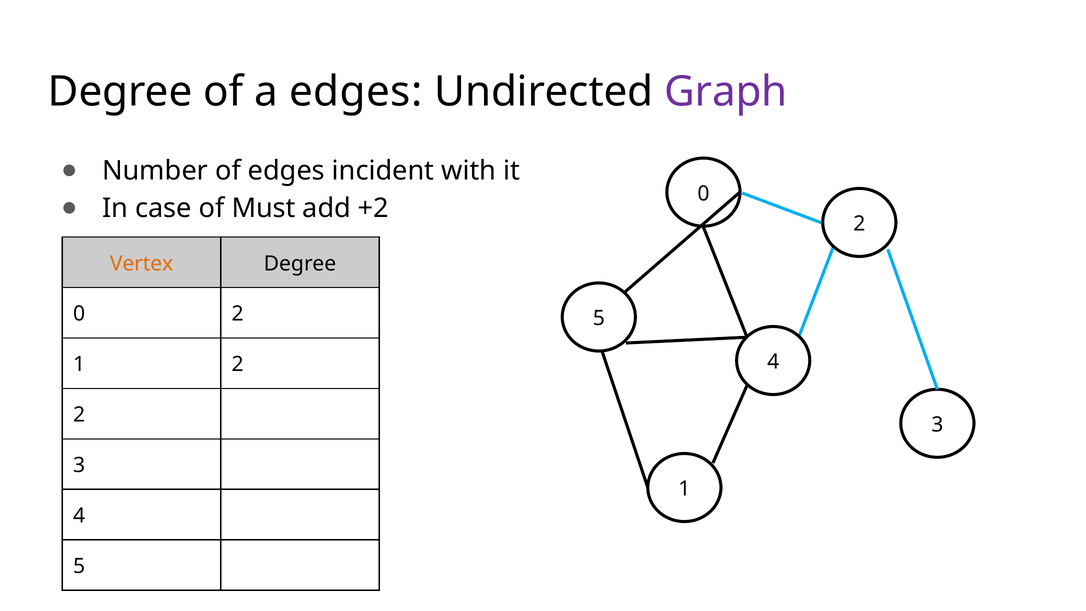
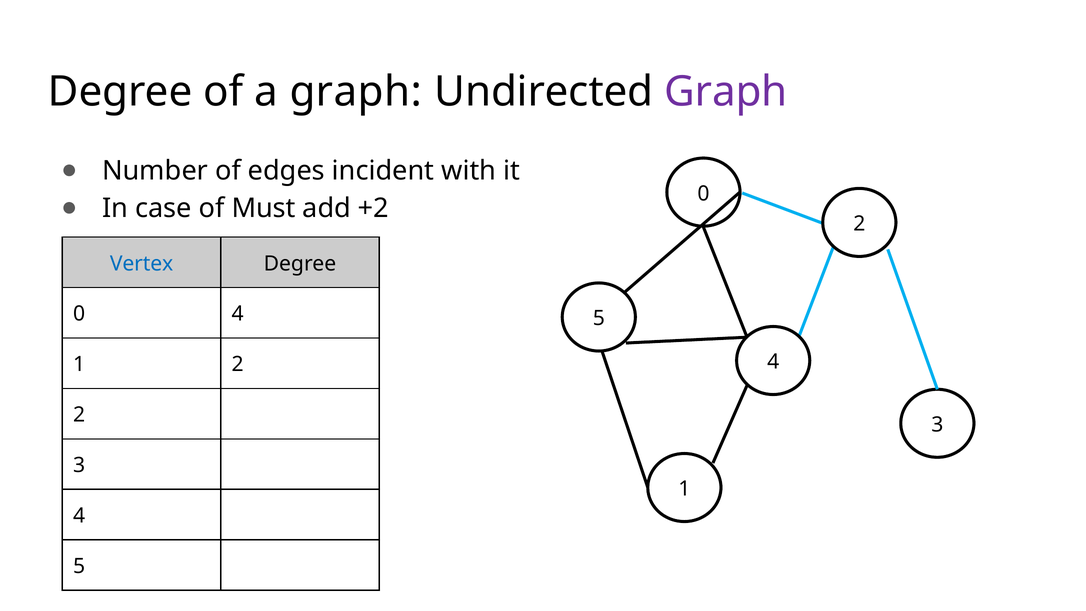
a edges: edges -> graph
Vertex colour: orange -> blue
0 2: 2 -> 4
